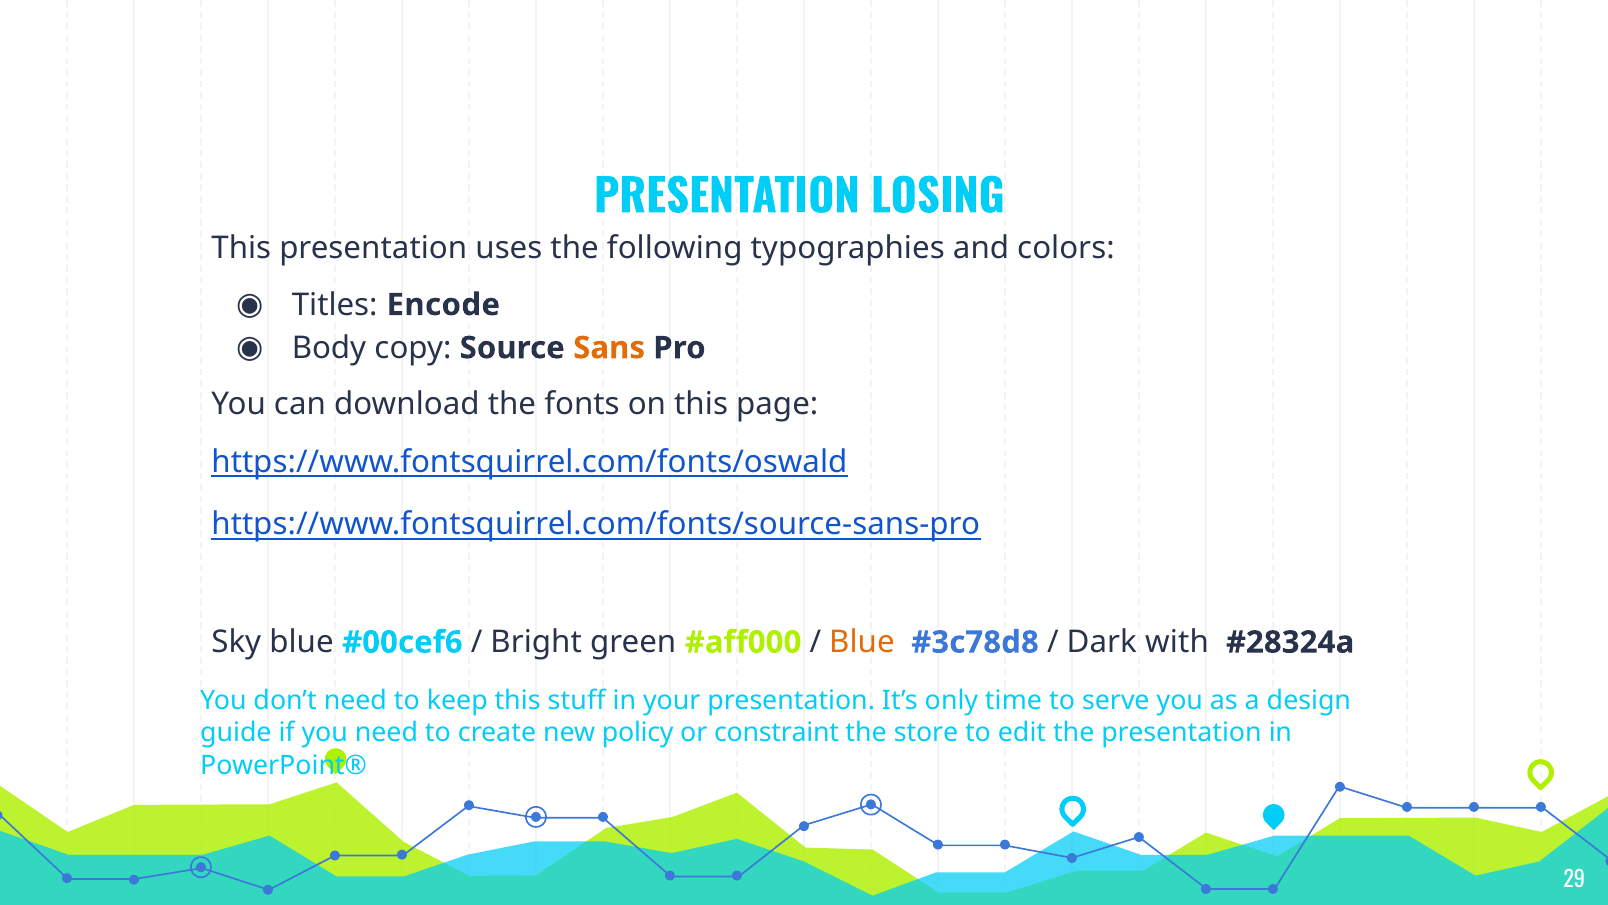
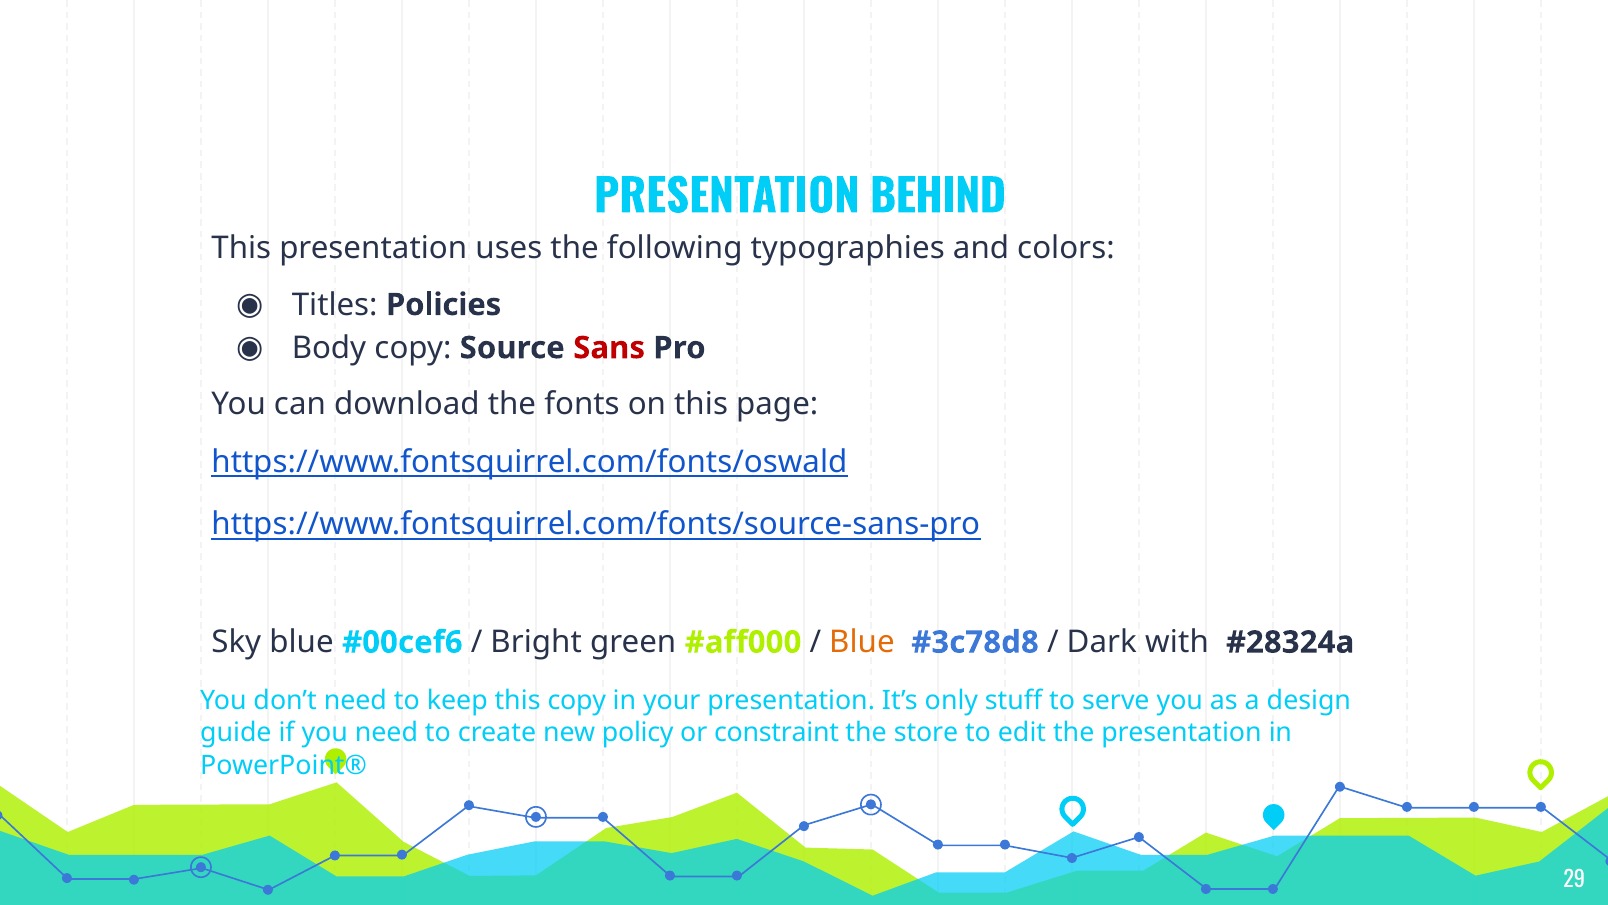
LOSING: LOSING -> BEHIND
Encode: Encode -> Policies
Sans colour: orange -> red
this stuff: stuff -> copy
time: time -> stuff
